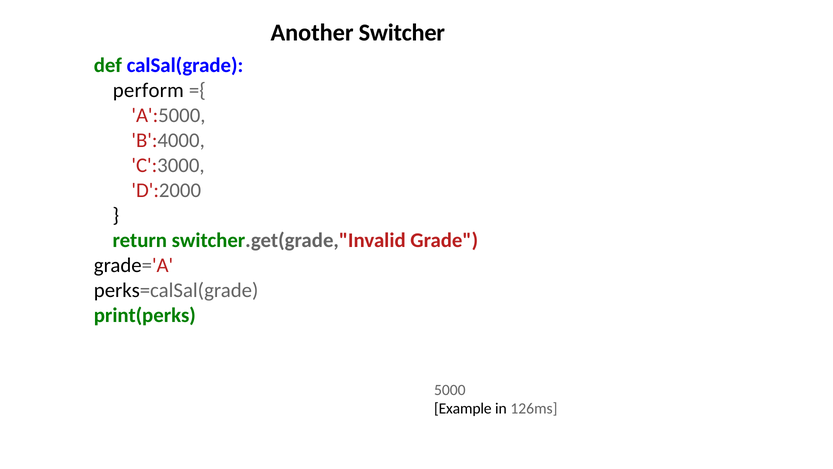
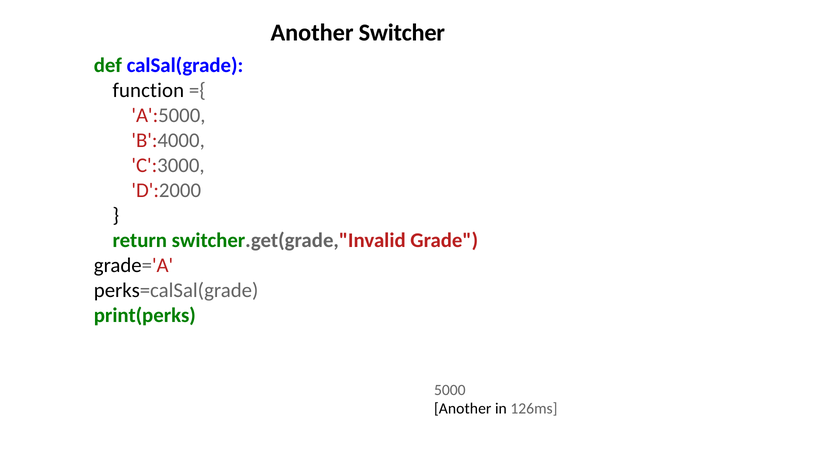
perform: perform -> function
Example at (463, 408): Example -> Another
